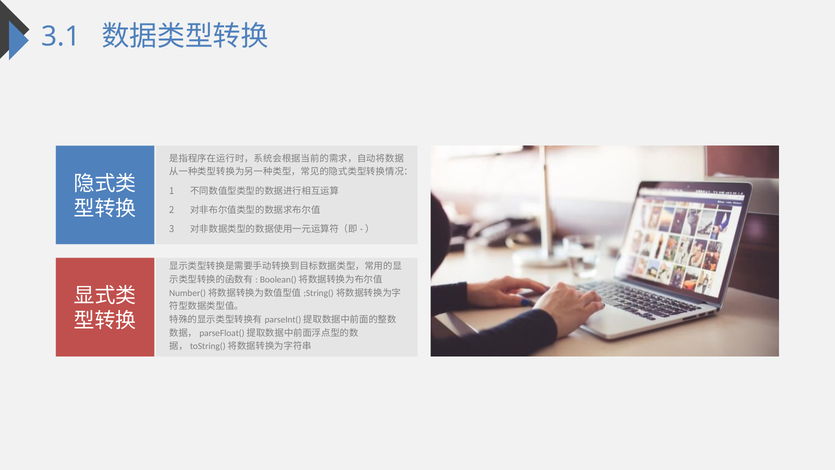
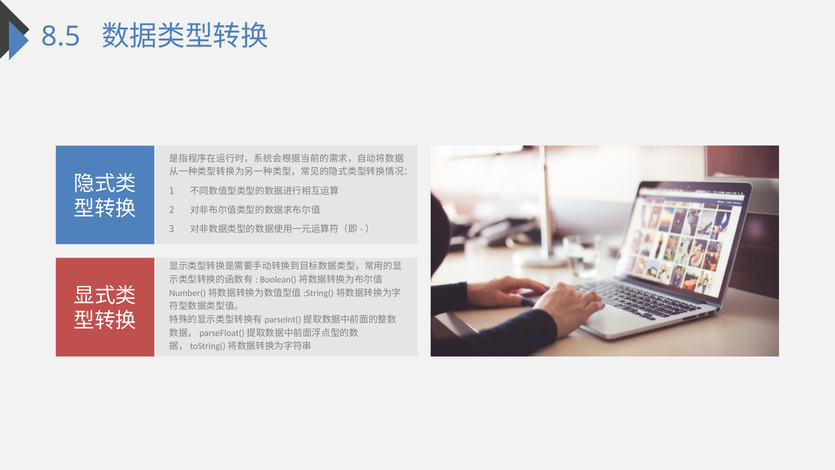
3.1: 3.1 -> 8.5
